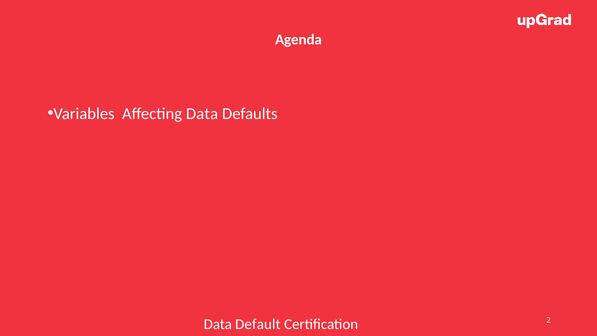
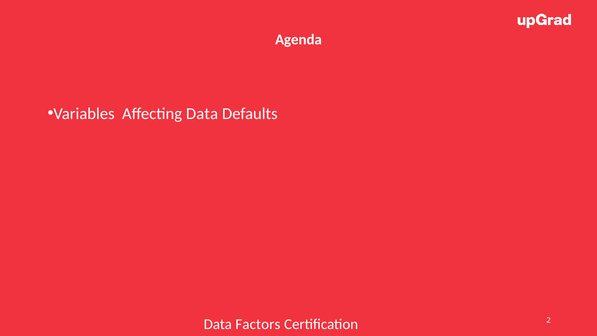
Default: Default -> Factors
